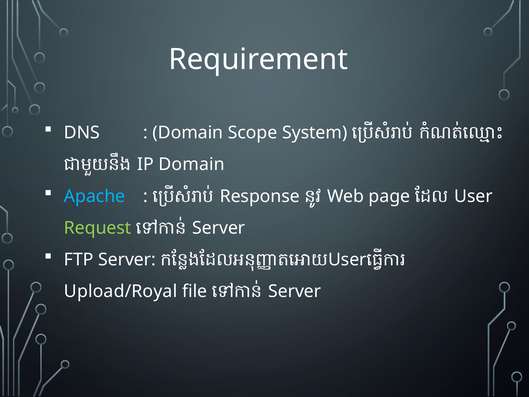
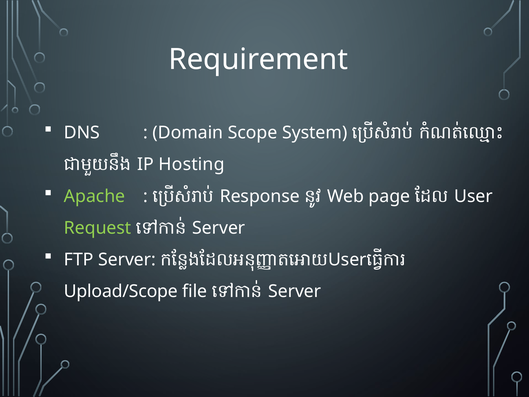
Domain at (192, 164): Domain -> Hosting
Apache colour: light blue -> light green
Upload/Royal: Upload/Royal -> Upload/Scope
